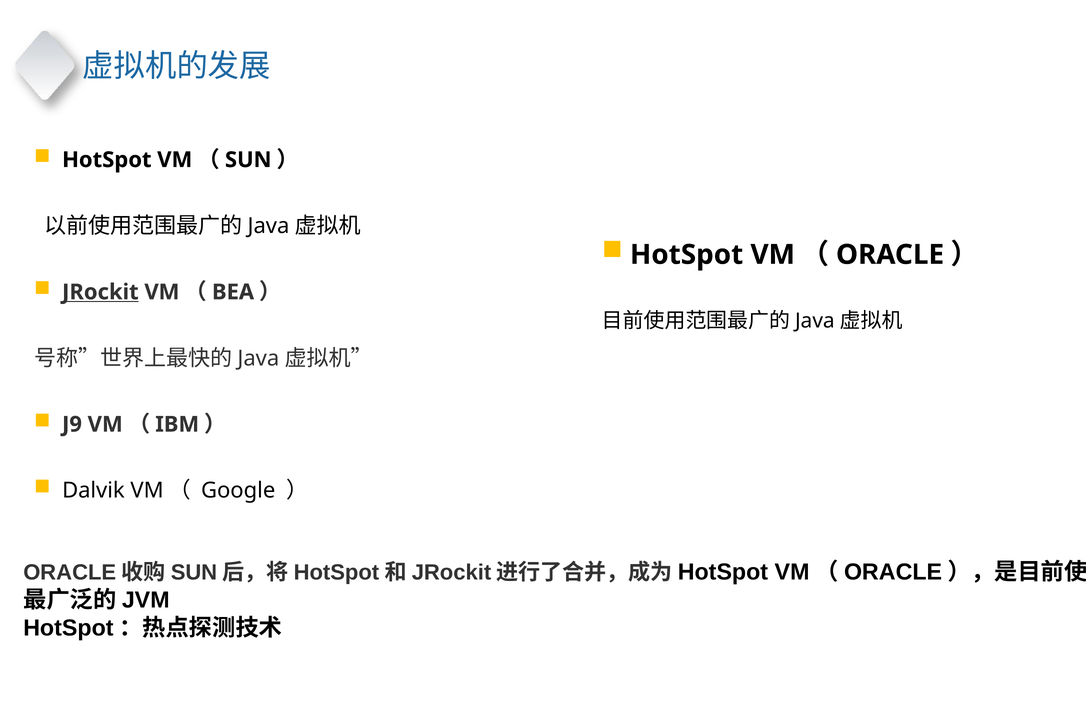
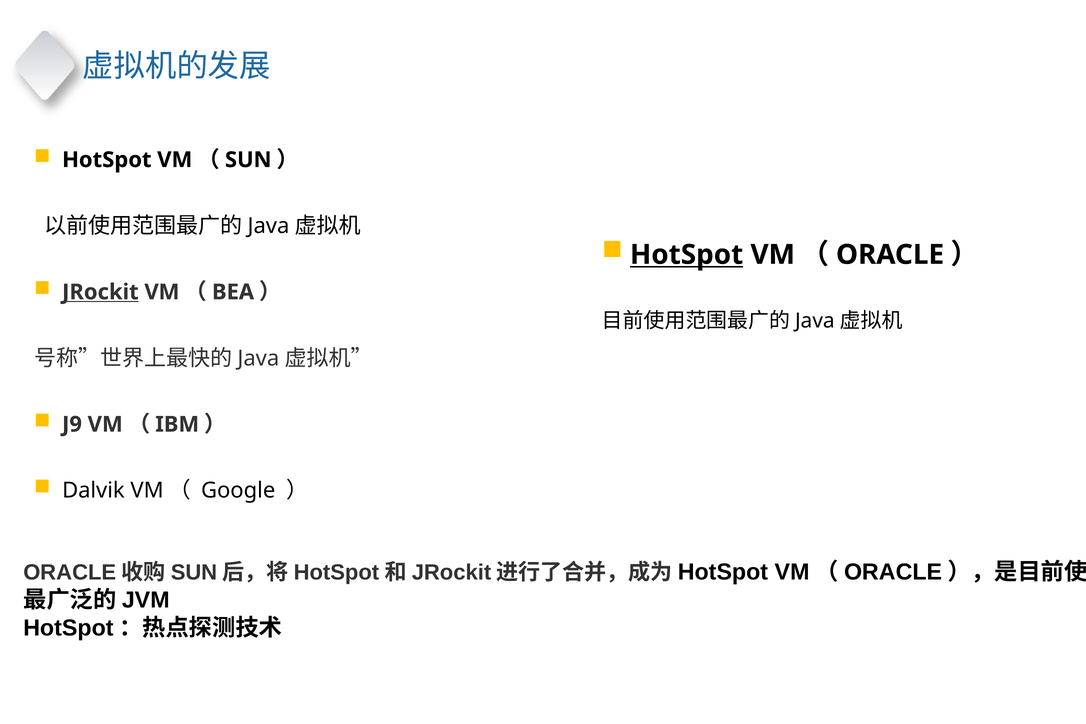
HotSpot at (687, 255) underline: none -> present
